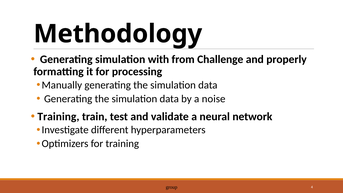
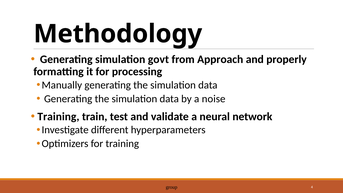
with: with -> govt
Challenge: Challenge -> Approach
